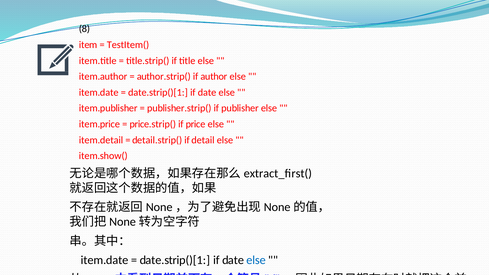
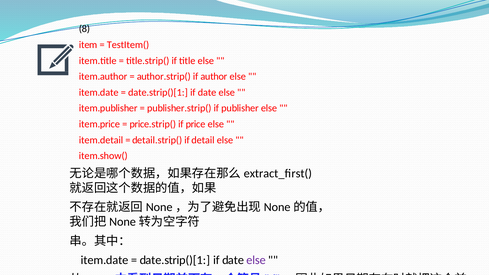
else at (256, 260) colour: blue -> purple
